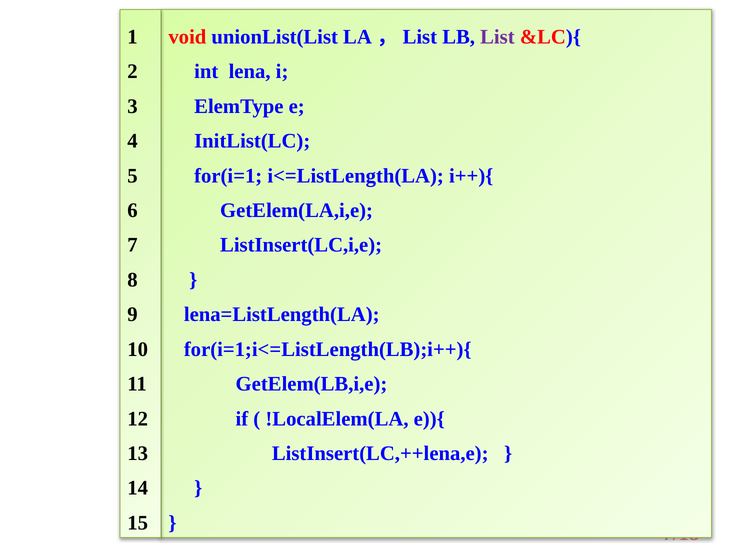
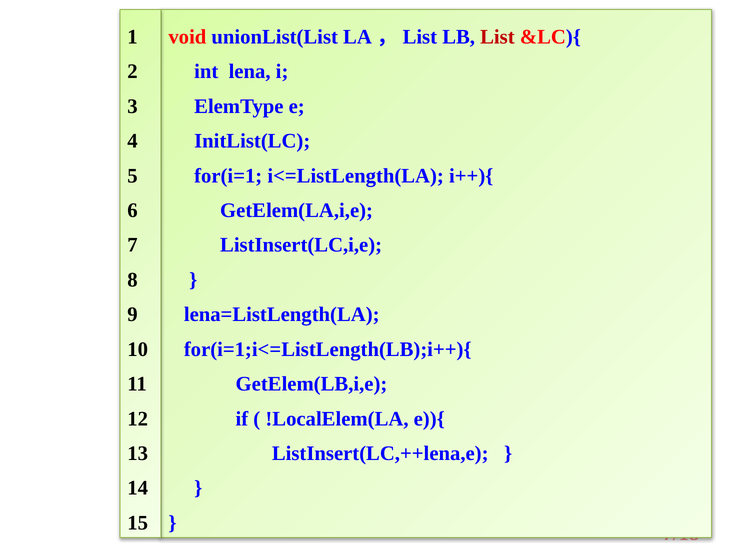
List colour: purple -> red
